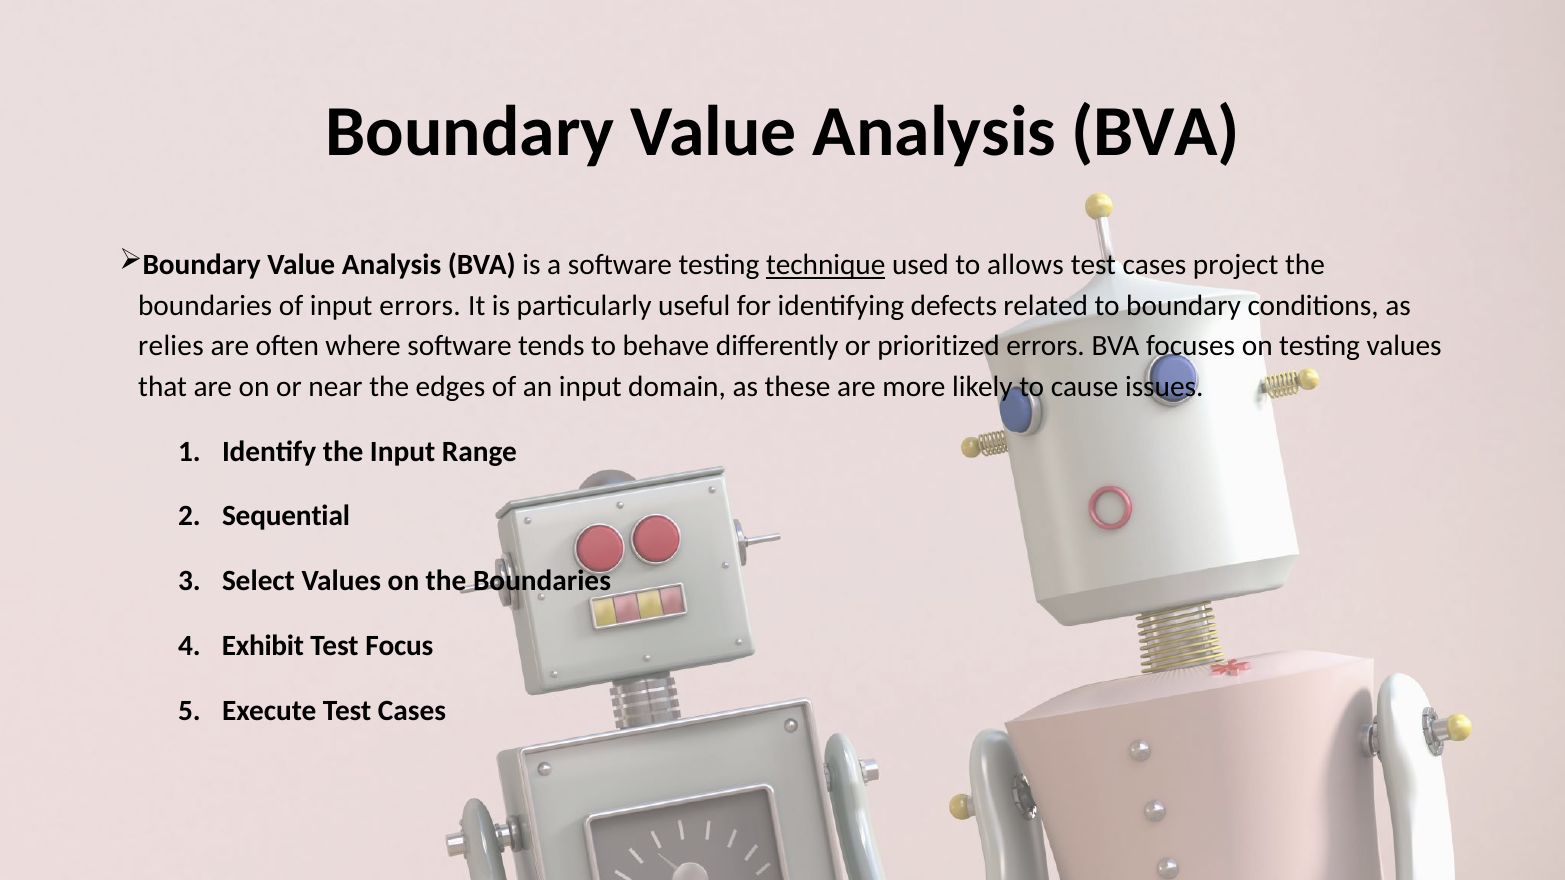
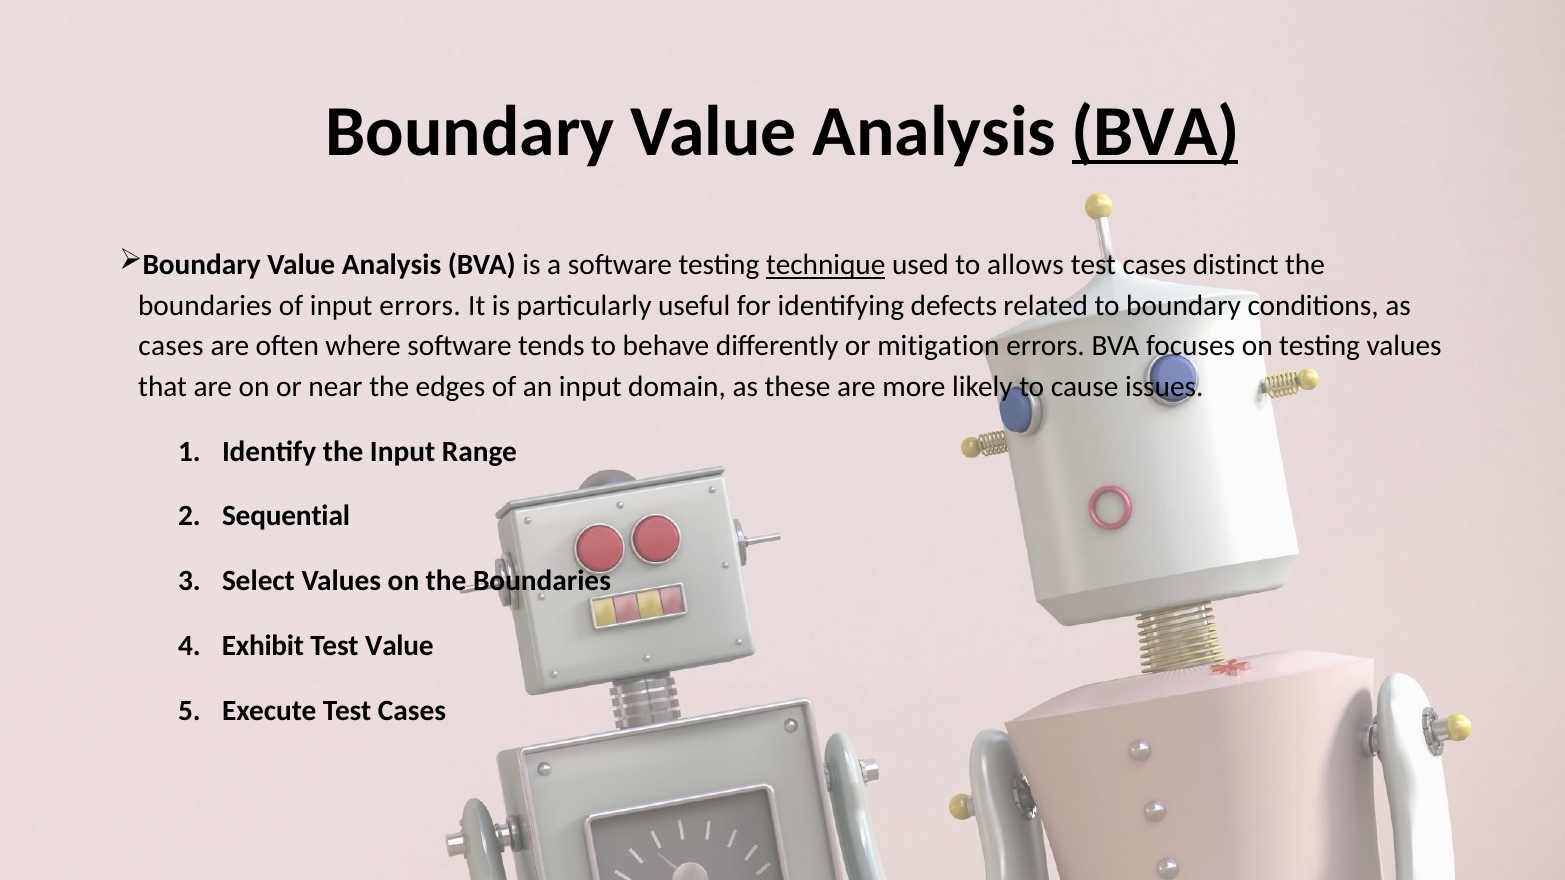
BVA at (1156, 131) underline: none -> present
project: project -> distinct
relies at (171, 346): relies -> cases
prioritized: prioritized -> mitigation
Test Focus: Focus -> Value
